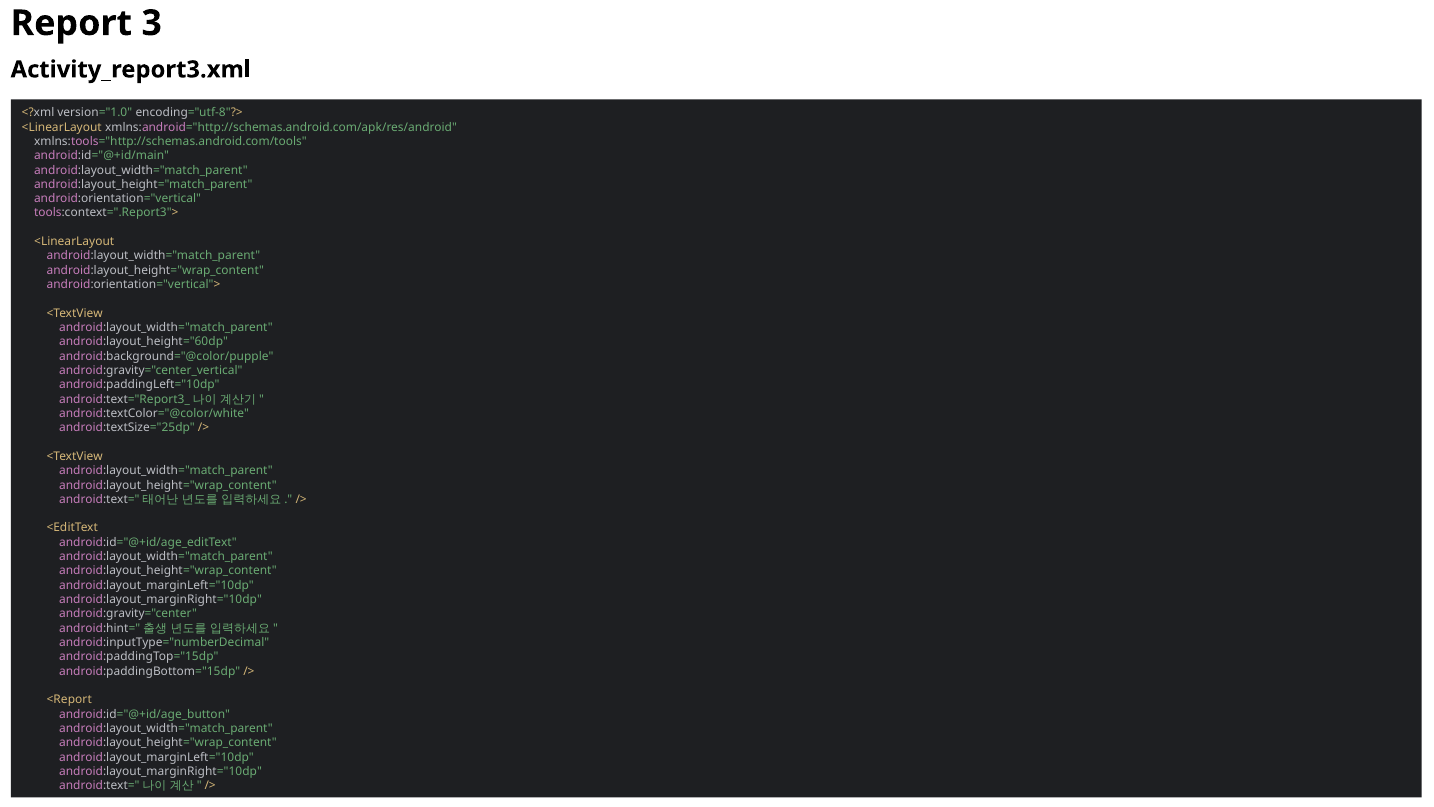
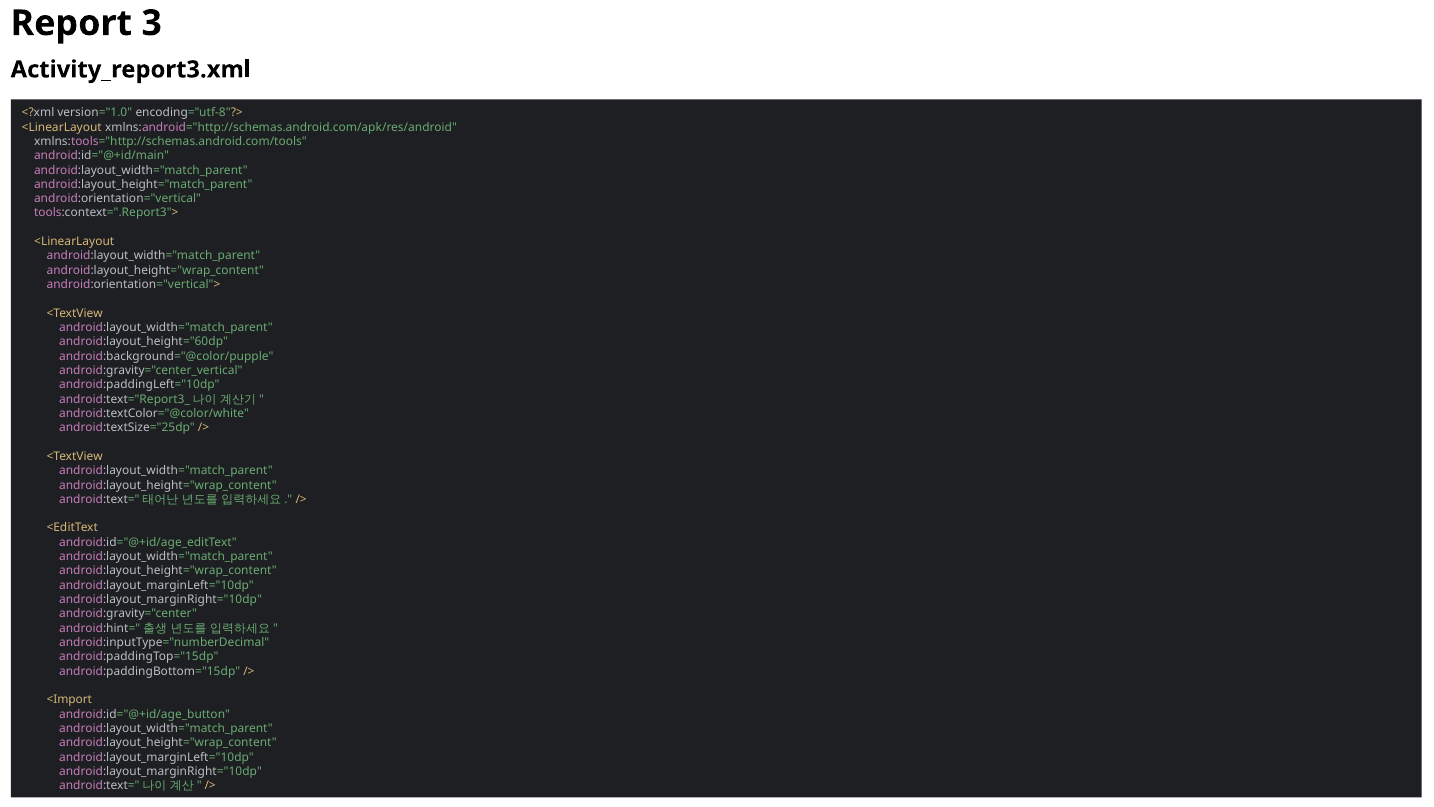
<Report: <Report -> <Import
